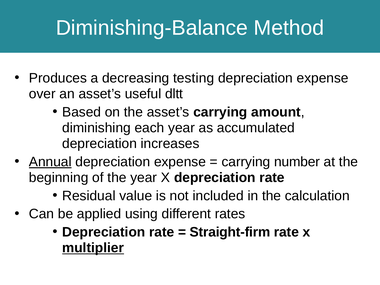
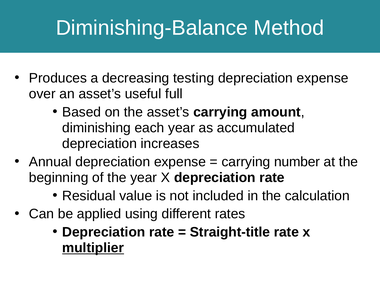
dltt: dltt -> full
Annual underline: present -> none
Straight-firm: Straight-firm -> Straight-title
